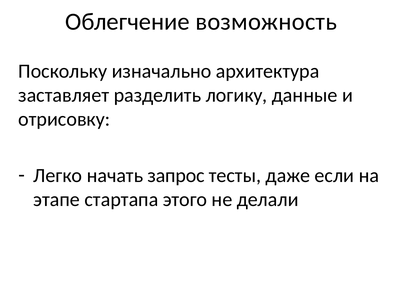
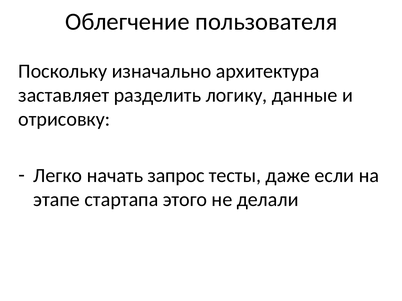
возможность: возможность -> пользователя
